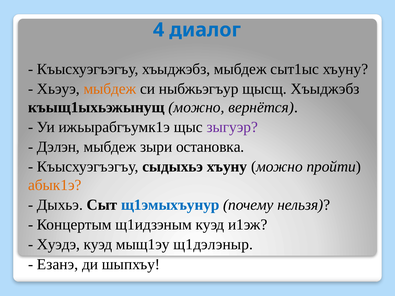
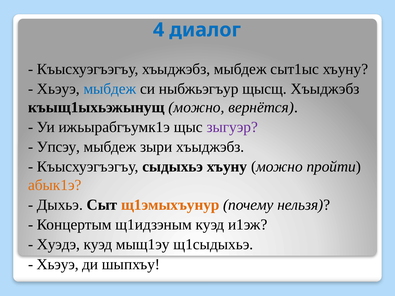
мыбдеж at (110, 89) colour: orange -> blue
Дэлэн: Дэлэн -> Упсэу
зыри остановка: остановка -> хъыджэбз
щ1эмыхъунур colour: blue -> orange
щ1дэлэныр: щ1дэлэныр -> щ1сыдыхьэ
Езанэ at (58, 264): Езанэ -> Хьэуэ
